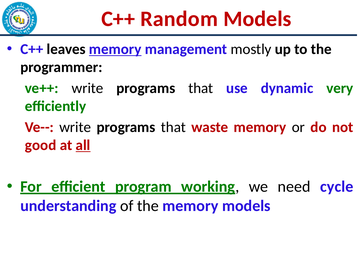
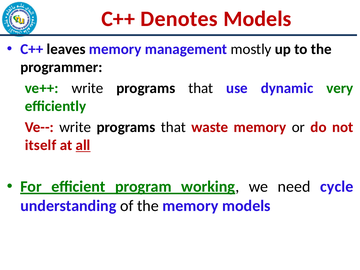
Random: Random -> Denotes
memory at (115, 49) underline: present -> none
good: good -> itself
